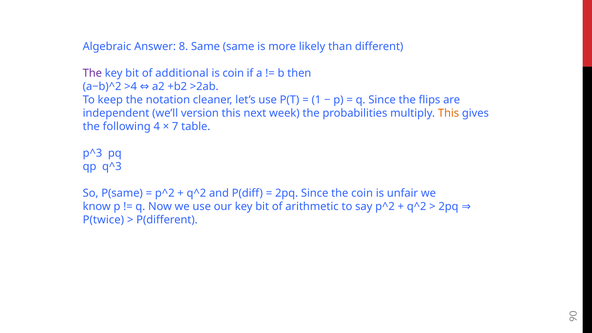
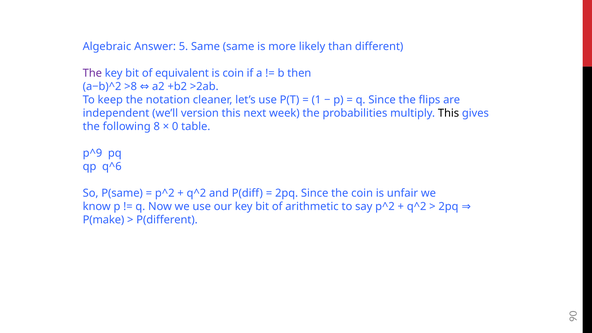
8: 8 -> 5
additional: additional -> equivalent
>4: >4 -> >8
This at (449, 113) colour: orange -> black
4: 4 -> 8
7 at (175, 126): 7 -> 0
p^3: p^3 -> p^9
q^3: q^3 -> q^6
P(twice: P(twice -> P(make
